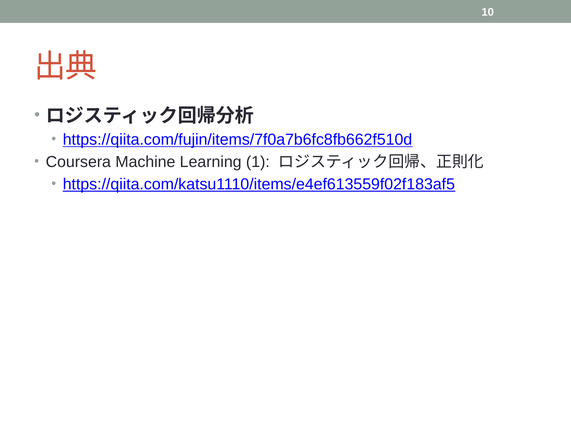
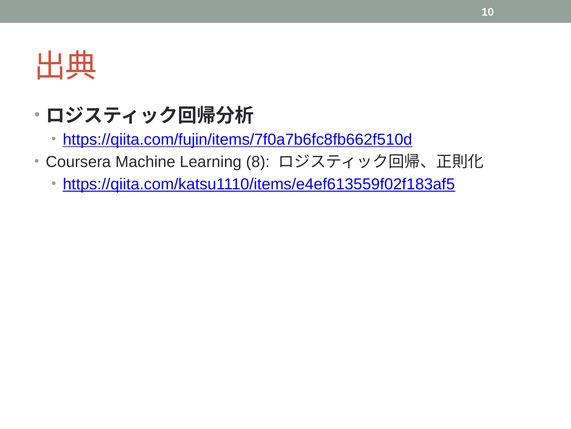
1: 1 -> 8
